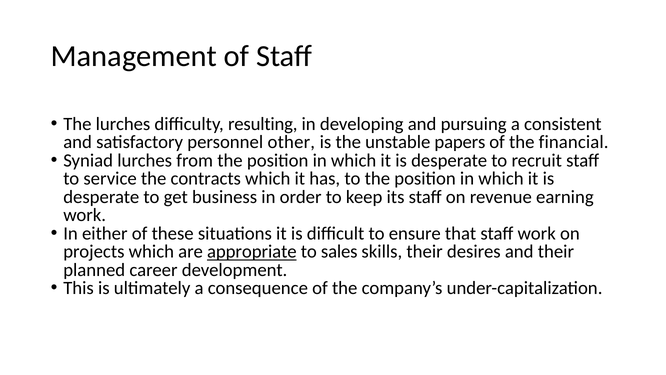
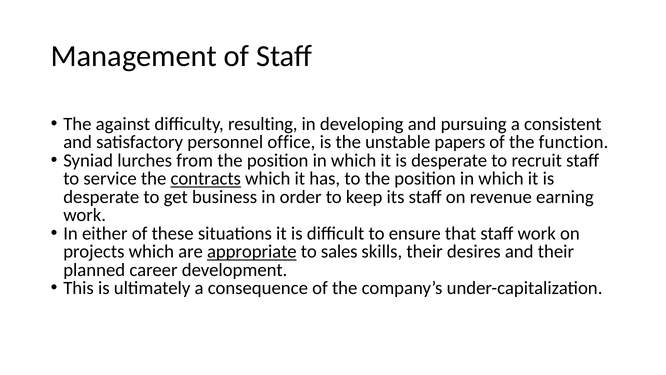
The lurches: lurches -> against
other: other -> office
financial: financial -> function
contracts underline: none -> present
